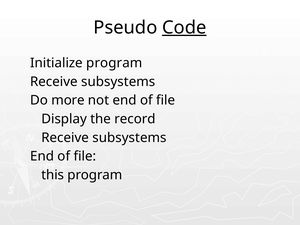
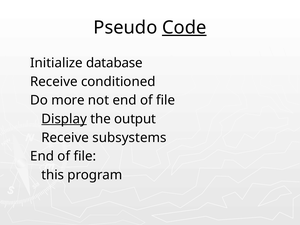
Initialize program: program -> database
subsystems at (118, 82): subsystems -> conditioned
Display underline: none -> present
record: record -> output
